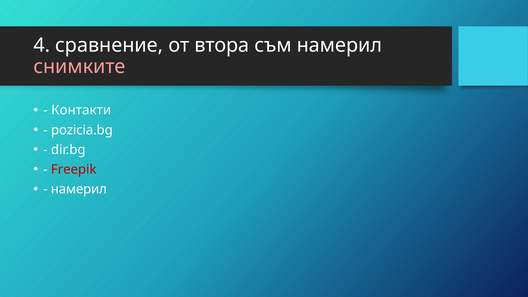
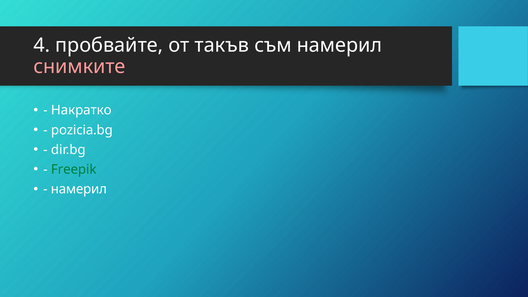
сравнение: сравнение -> пробвайте
втора: втора -> такъв
Контакти: Контакти -> Накратко
Freepik colour: red -> green
